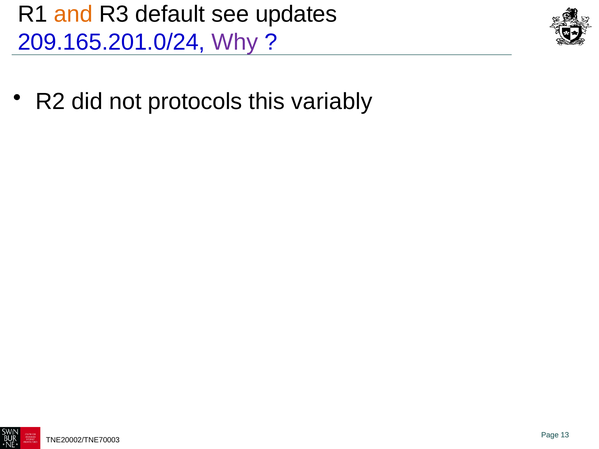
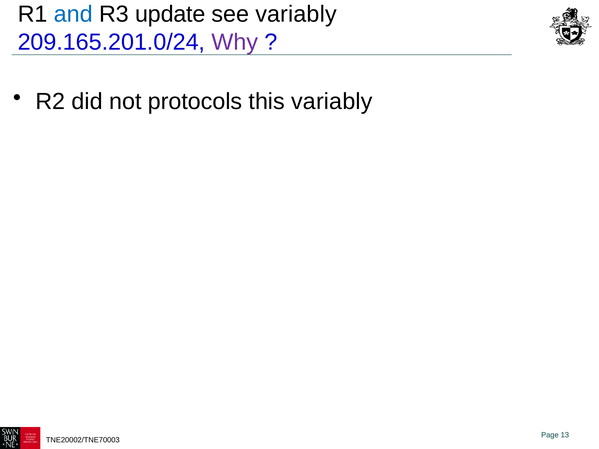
and colour: orange -> blue
default: default -> update
see updates: updates -> variably
